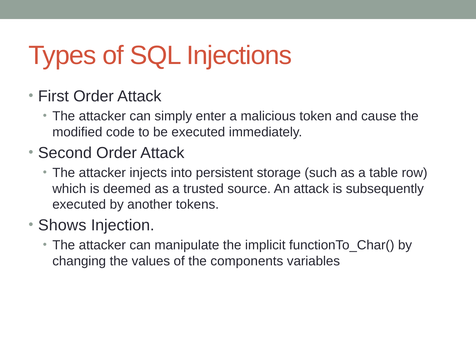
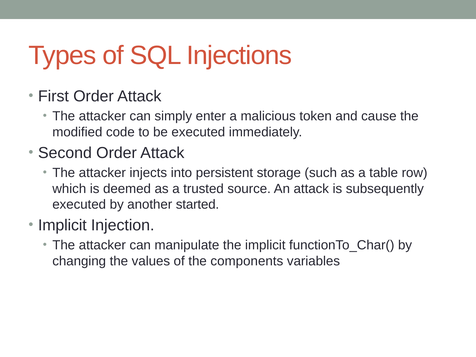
tokens: tokens -> started
Shows at (62, 225): Shows -> Implicit
